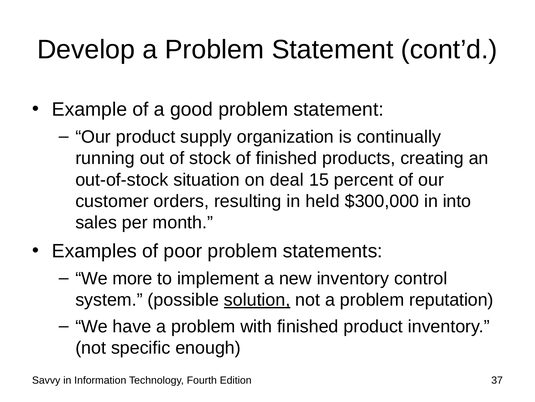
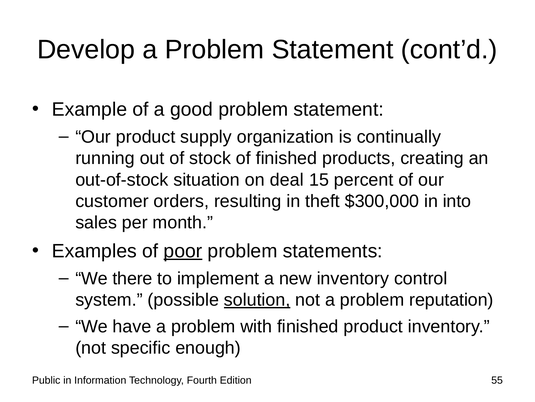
held: held -> theft
poor underline: none -> present
more: more -> there
Savvy: Savvy -> Public
37: 37 -> 55
